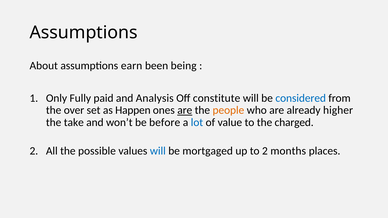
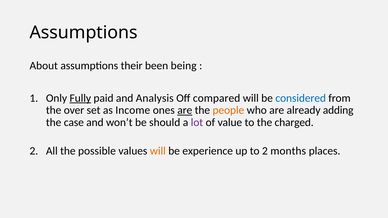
earn: earn -> their
Fully underline: none -> present
constitute: constitute -> compared
Happen: Happen -> Income
higher: higher -> adding
take: take -> case
before: before -> should
lot colour: blue -> purple
will at (158, 151) colour: blue -> orange
mortgaged: mortgaged -> experience
